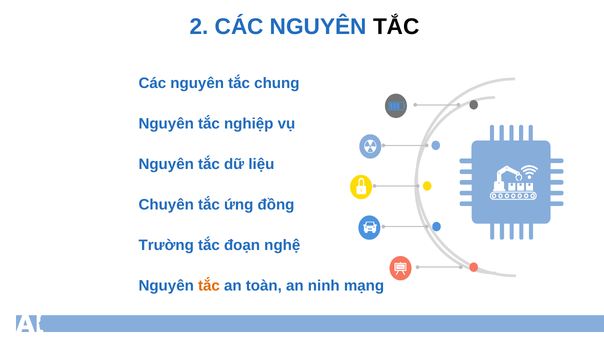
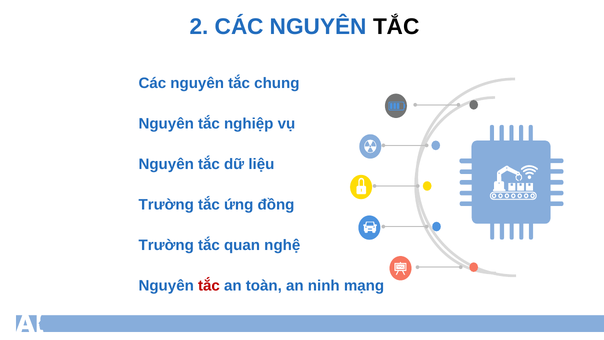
Chuyên at (166, 205): Chuyên -> Trường
đoạn: đoạn -> quan
tắc at (209, 285) colour: orange -> red
